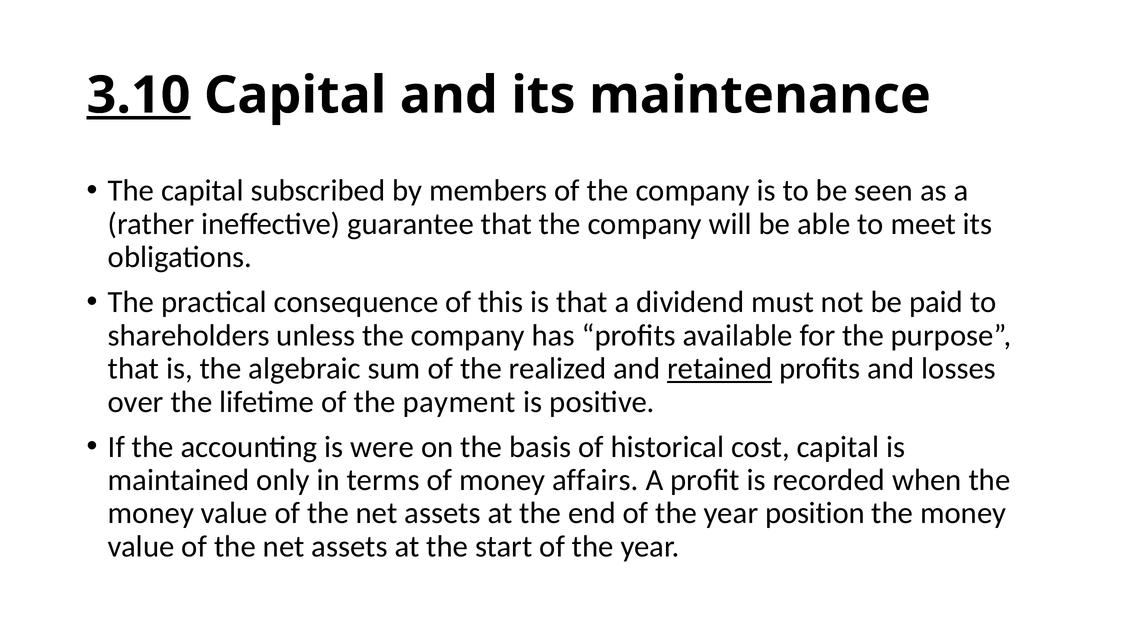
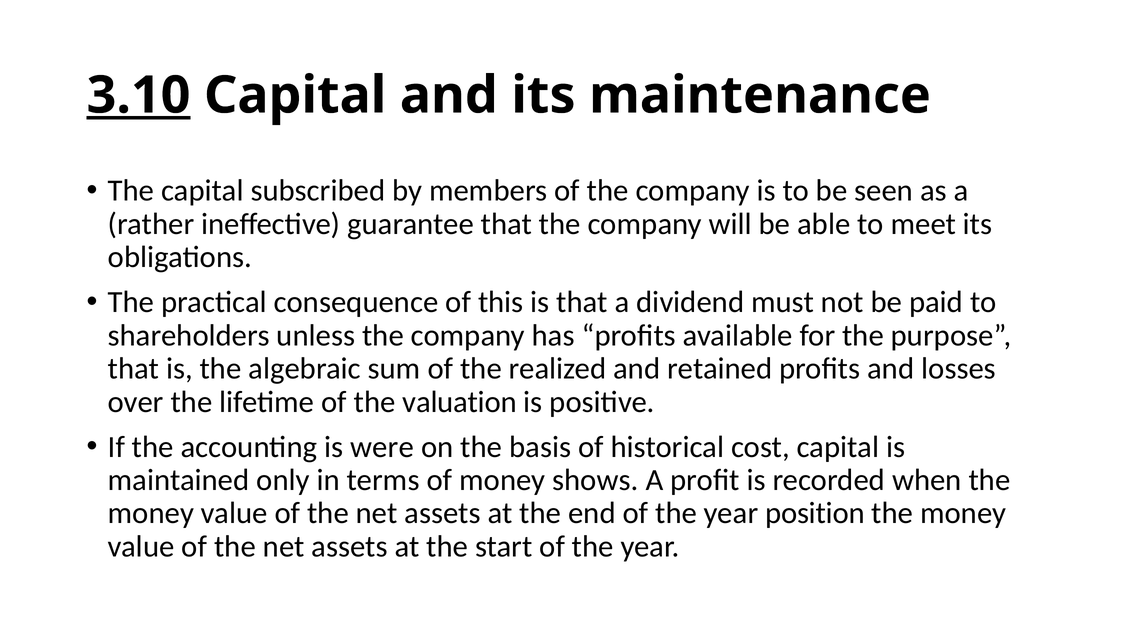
retained underline: present -> none
payment: payment -> valuation
affairs: affairs -> shows
